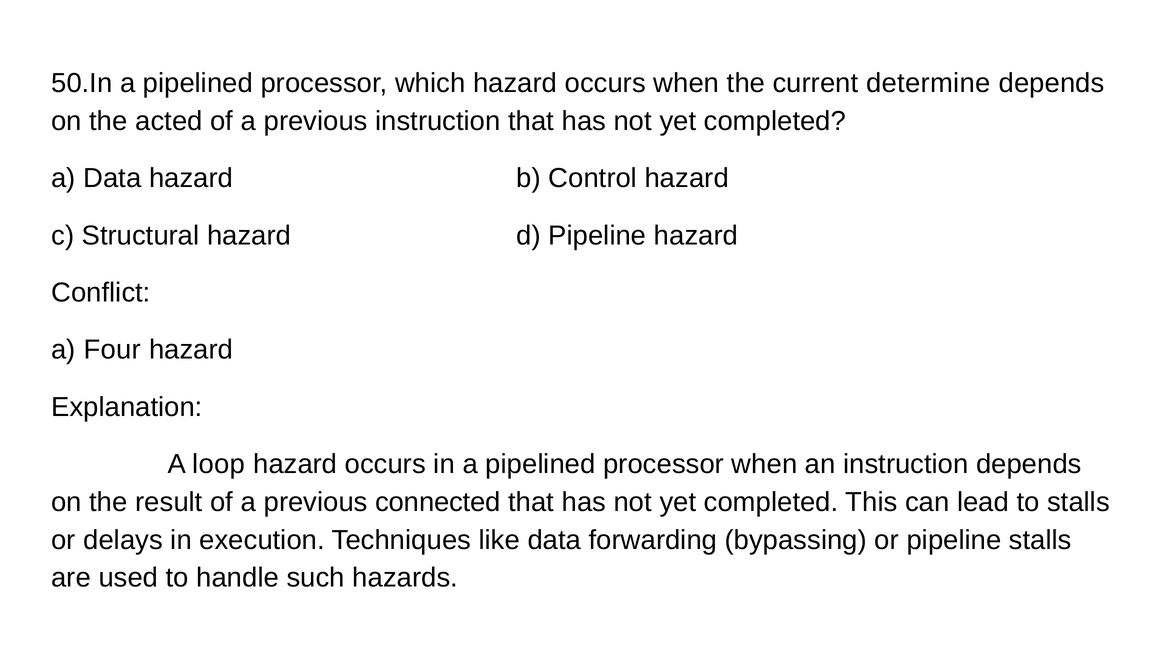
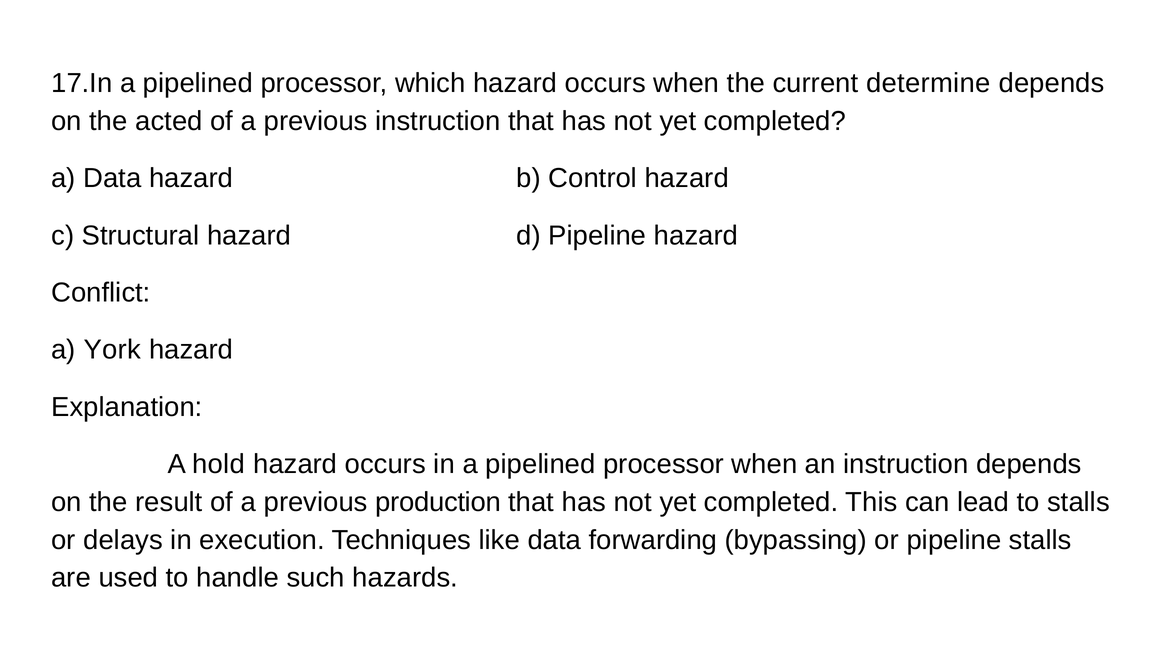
50.In: 50.In -> 17.In
Four: Four -> York
loop: loop -> hold
connected: connected -> production
